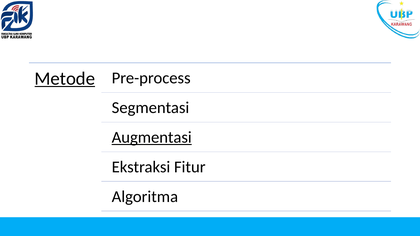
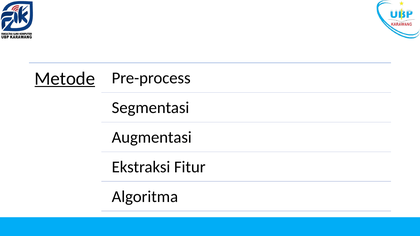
Augmentasi underline: present -> none
